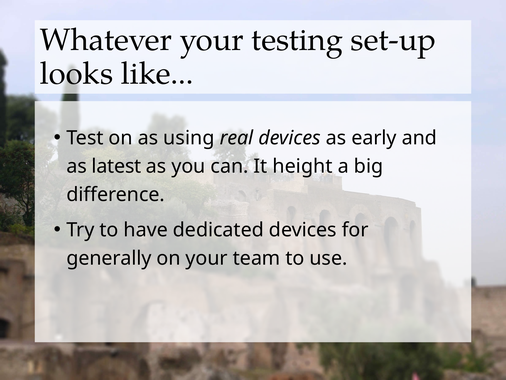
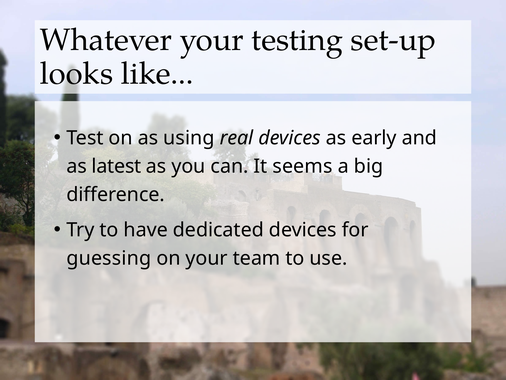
height: height -> seems
generally: generally -> guessing
